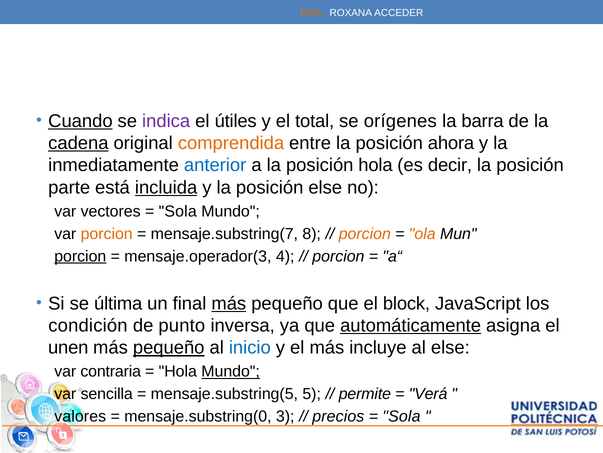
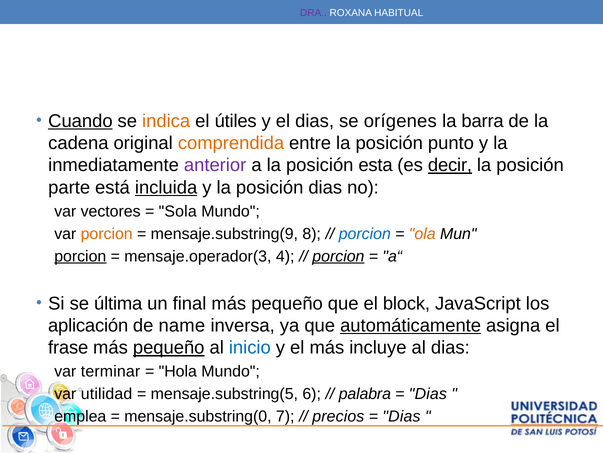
DRA colour: orange -> purple
ACCEDER: ACCEDER -> HABITUAL
indica colour: purple -> orange
el total: total -> dias
cadena underline: present -> none
ahora: ahora -> punto
anterior colour: blue -> purple
posición hola: hola -> esta
decir underline: none -> present
posición else: else -> dias
mensaje.substring(7: mensaje.substring(7 -> mensaje.substring(9
porcion at (365, 233) colour: orange -> blue
porcion at (338, 256) underline: none -> present
más at (229, 303) underline: present -> none
condición: condición -> aplicación
punto: punto -> name
unen: unen -> frase
al else: else -> dias
contraria: contraria -> terminar
Mundo at (231, 371) underline: present -> none
sencilla: sencilla -> utilidad
5: 5 -> 6
permite: permite -> palabra
Verá at (428, 393): Verá -> Dias
valores: valores -> emplea
3: 3 -> 7
Sola at (401, 416): Sola -> Dias
